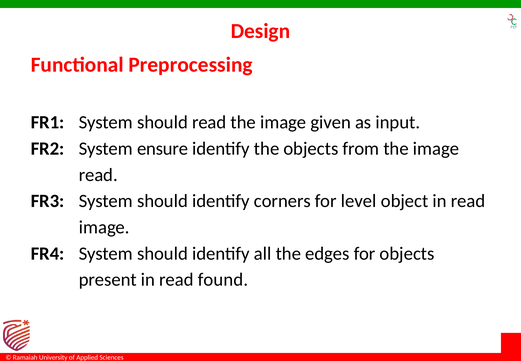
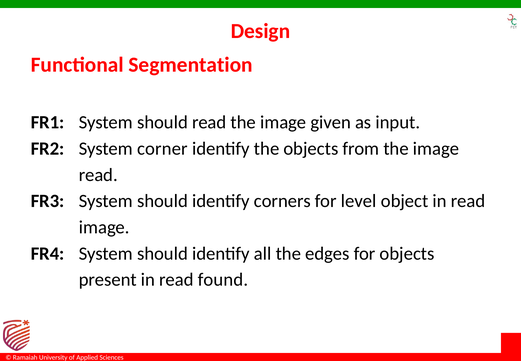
Preprocessing: Preprocessing -> Segmentation
ensure: ensure -> corner
